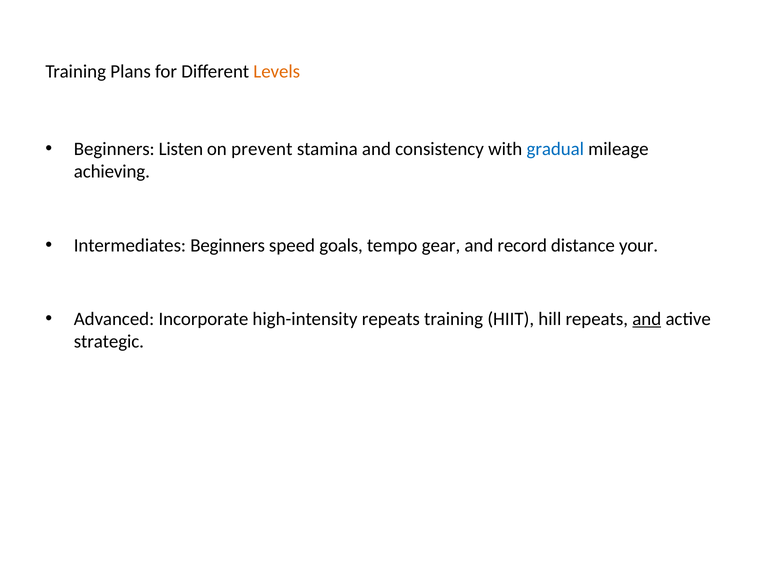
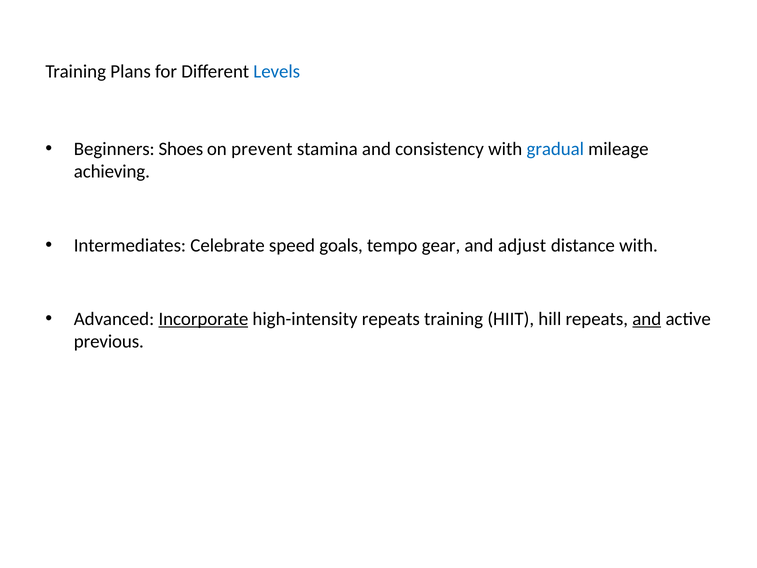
Levels colour: orange -> blue
Listen: Listen -> Shoes
Intermediates Beginners: Beginners -> Celebrate
record: record -> adjust
distance your: your -> with
Incorporate underline: none -> present
strategic: strategic -> previous
